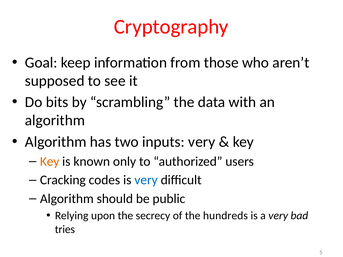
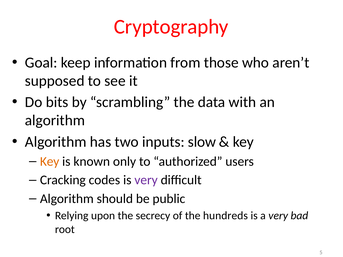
inputs very: very -> slow
very at (146, 180) colour: blue -> purple
tries: tries -> root
